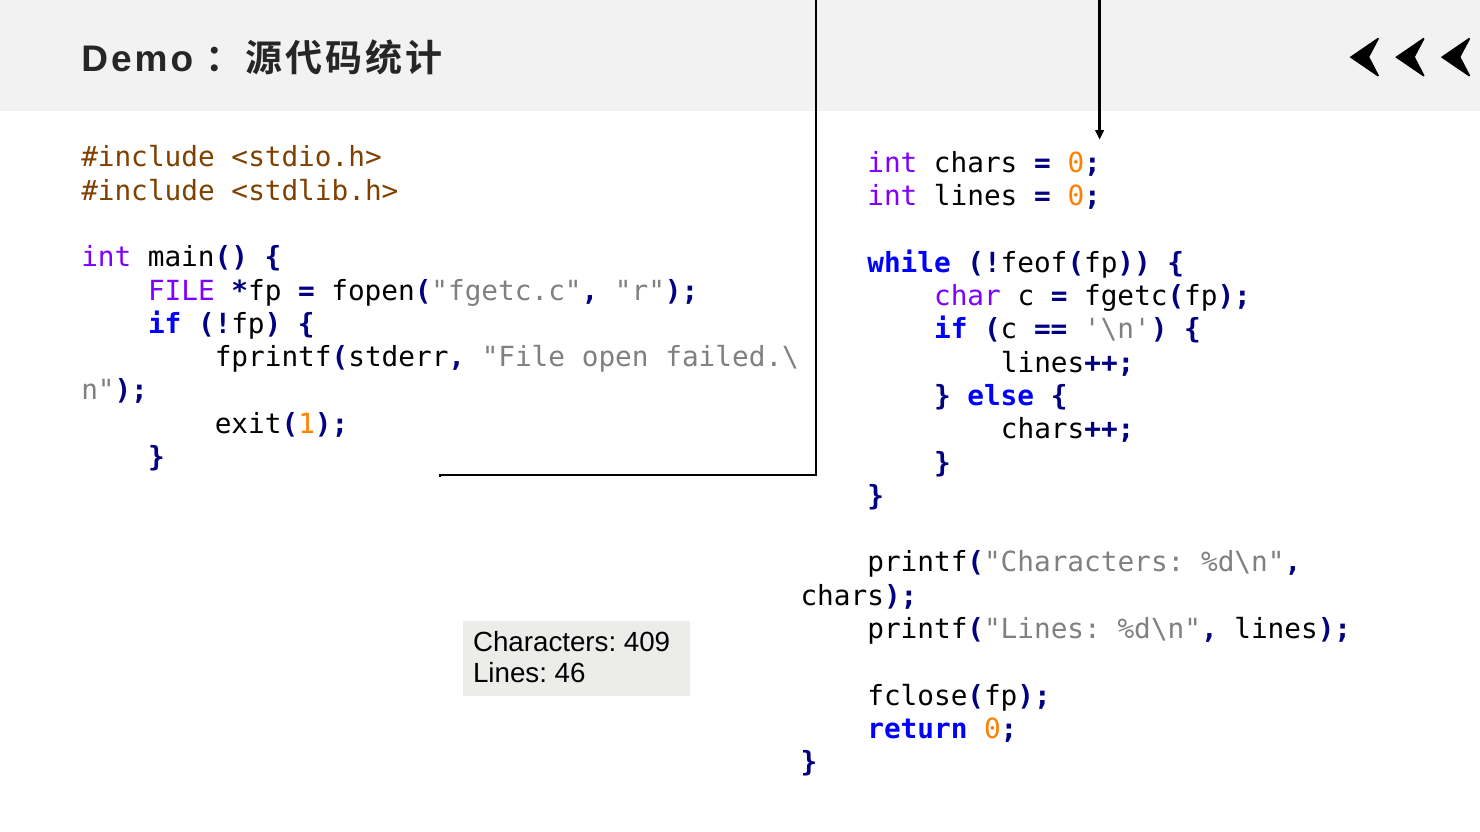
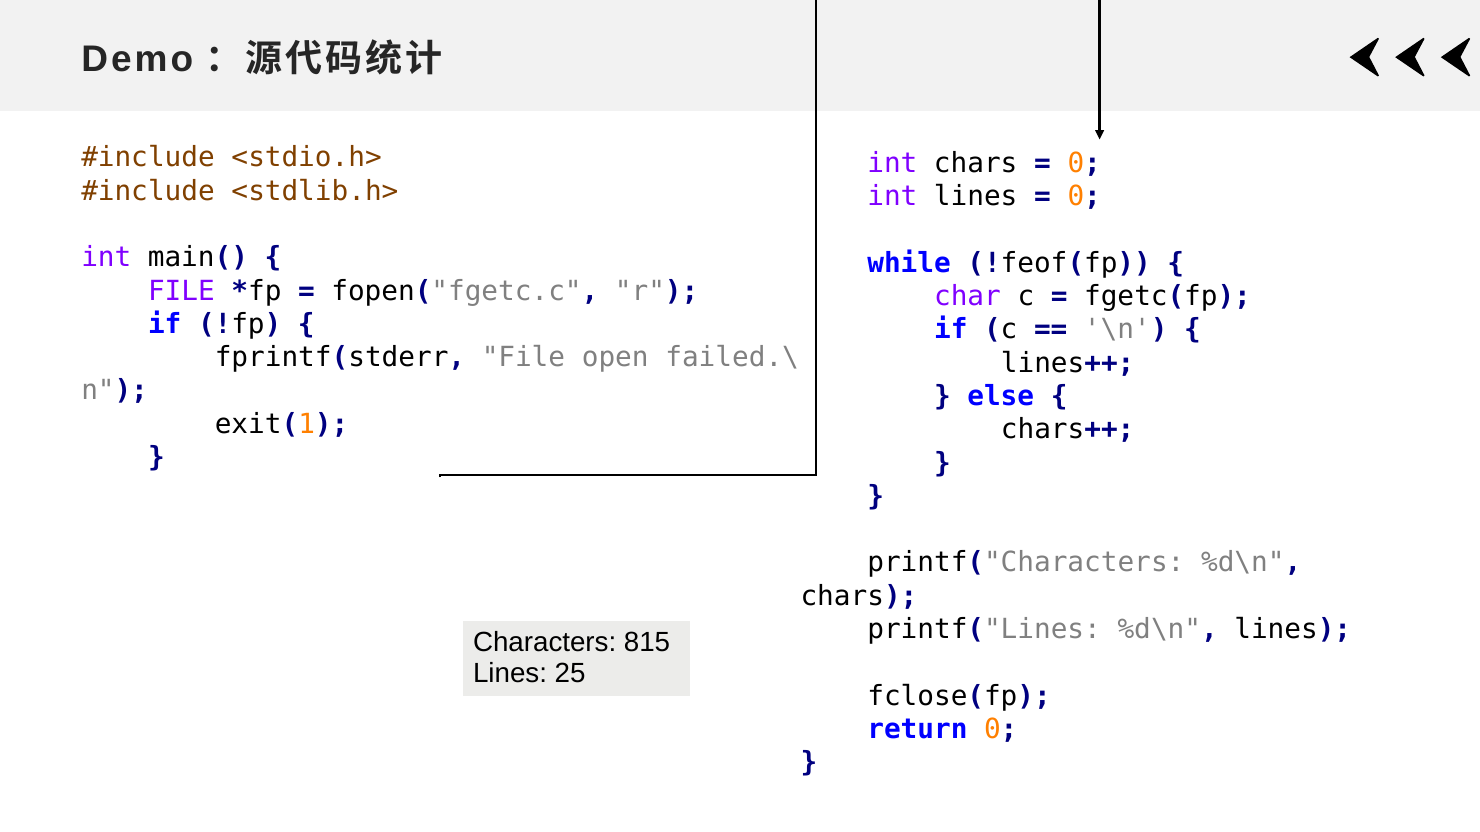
409: 409 -> 815
46: 46 -> 25
